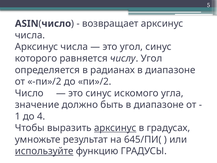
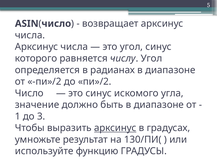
4: 4 -> 3
645/ПИ(: 645/ПИ( -> 130/ПИ(
используйте underline: present -> none
